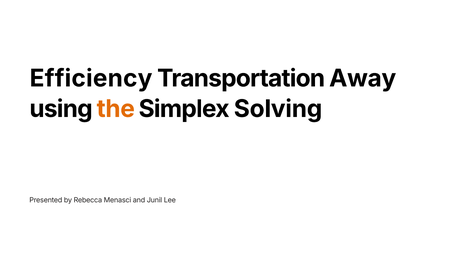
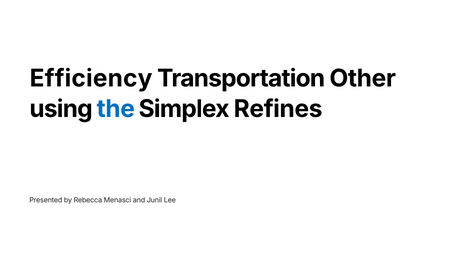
Away: Away -> Other
the colour: orange -> blue
Solving: Solving -> Refines
